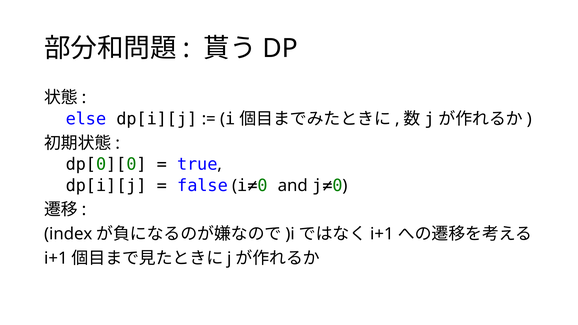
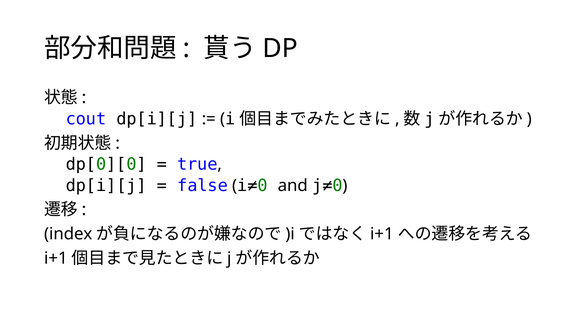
else: else -> cout
